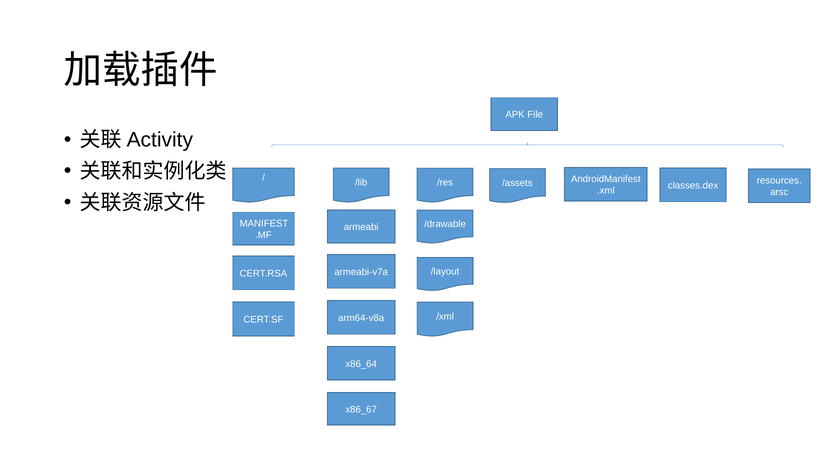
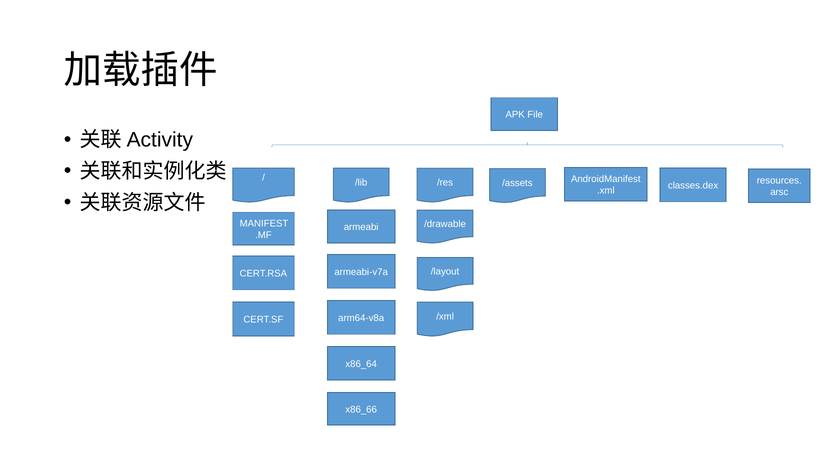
x86_67: x86_67 -> x86_66
